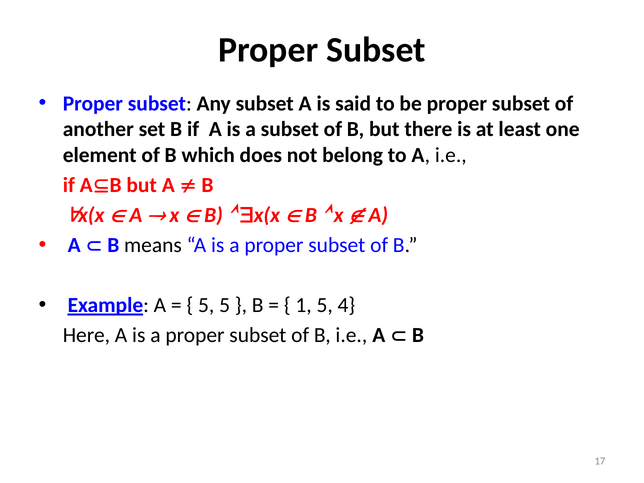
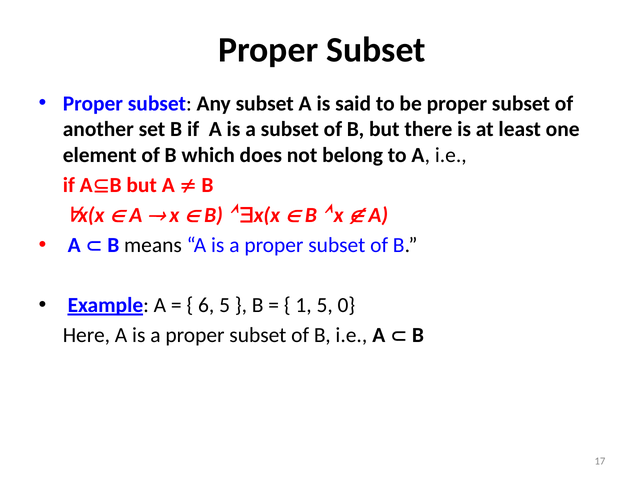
5 at (206, 305): 5 -> 6
4: 4 -> 0
